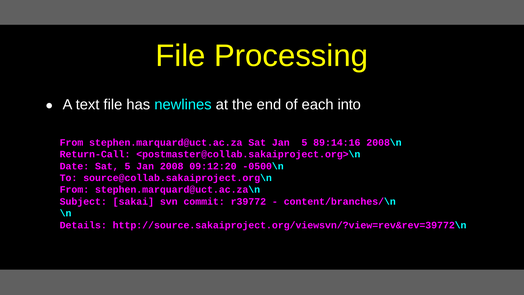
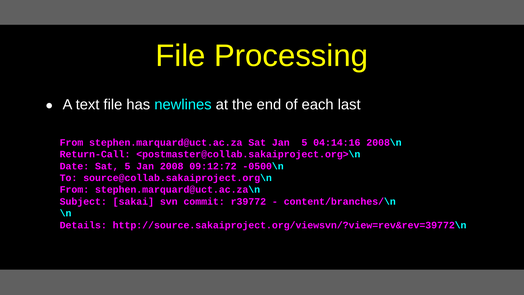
into: into -> last
89:14:16: 89:14:16 -> 04:14:16
09:12:20: 09:12:20 -> 09:12:72
